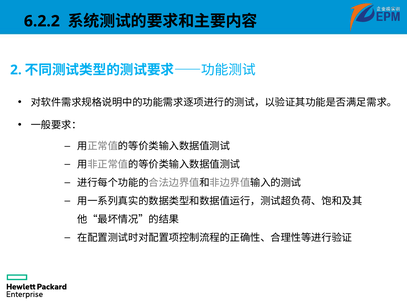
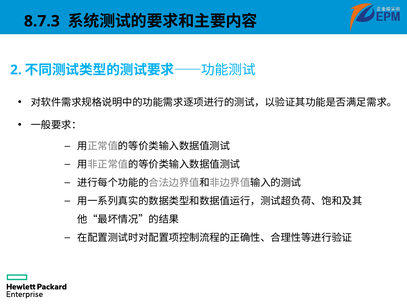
6.2.2: 6.2.2 -> 8.7.3
